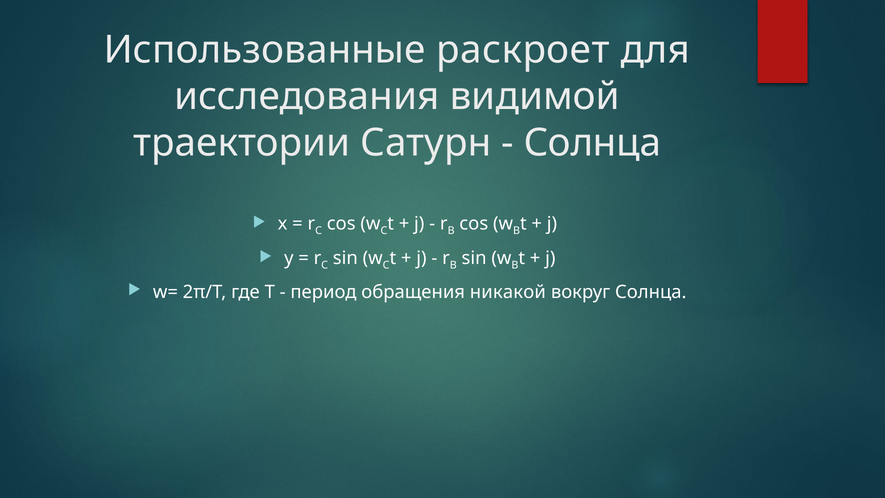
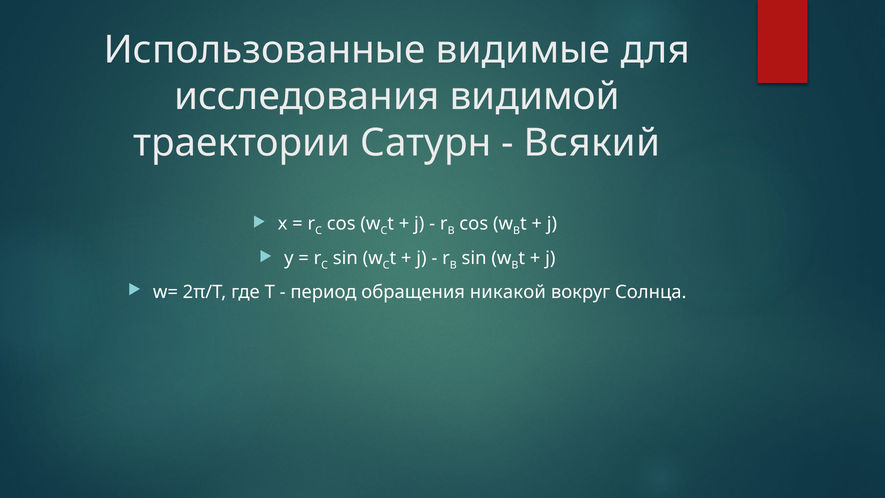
раскроет: раскроет -> видимые
Солнца at (592, 143): Солнца -> Всякий
